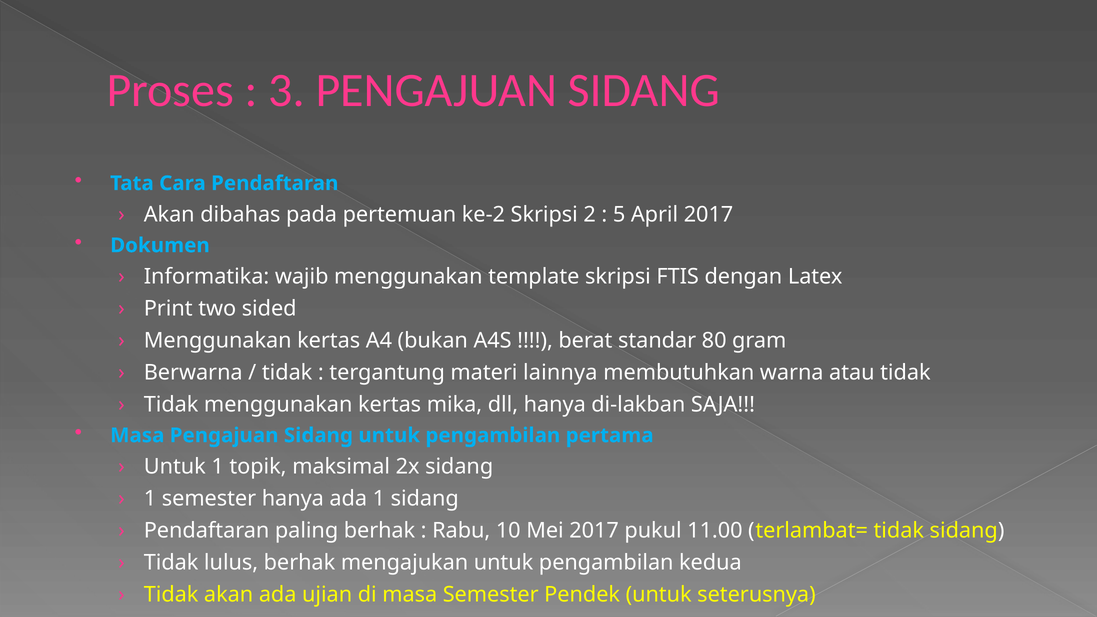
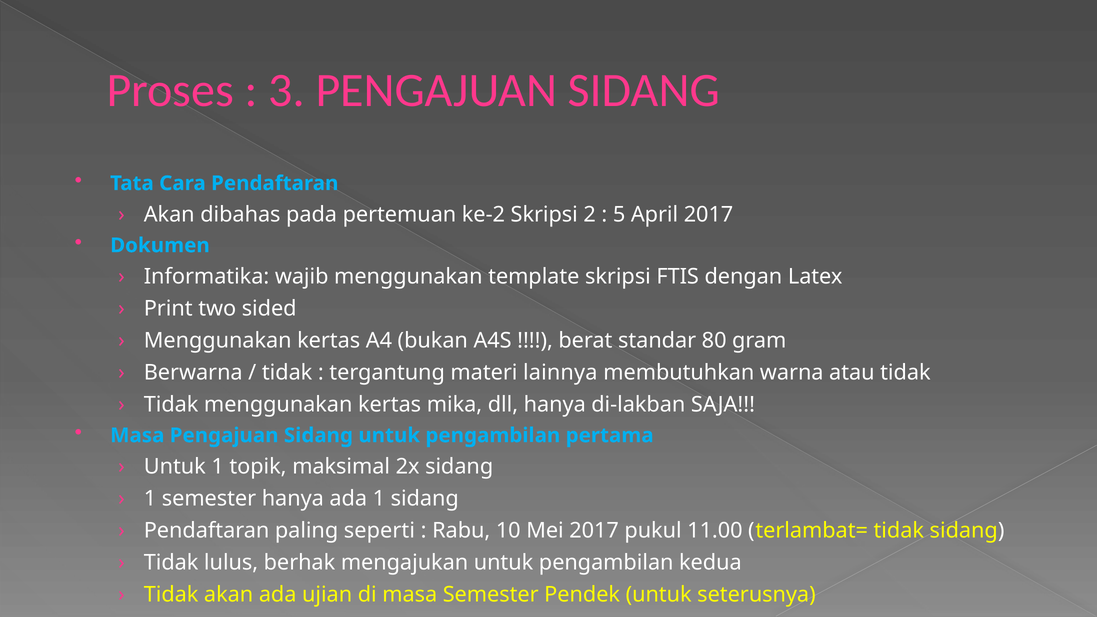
paling berhak: berhak -> seperti
